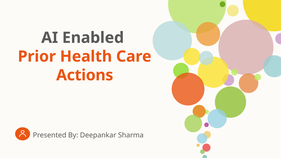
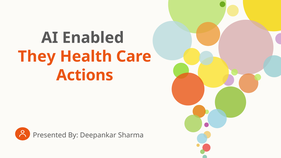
Prior: Prior -> They
